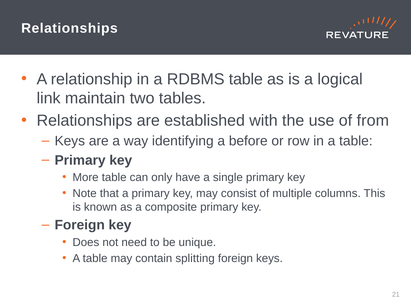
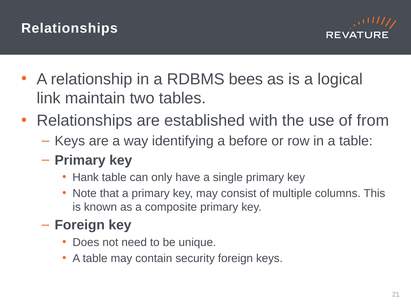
RDBMS table: table -> bees
More: More -> Hank
splitting: splitting -> security
